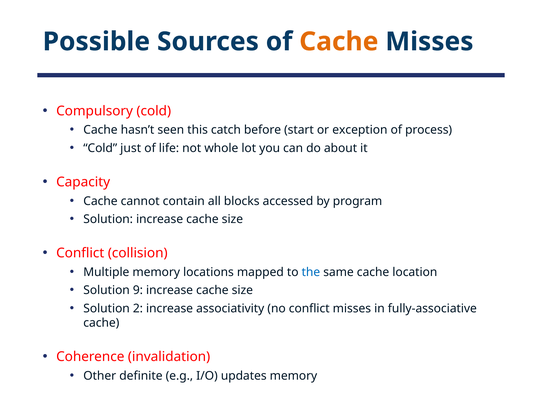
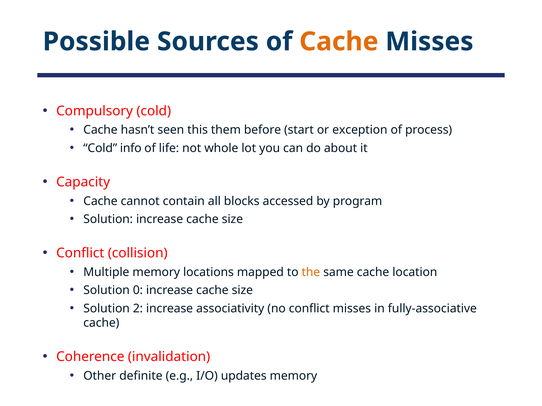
catch: catch -> them
just: just -> info
the colour: blue -> orange
9: 9 -> 0
